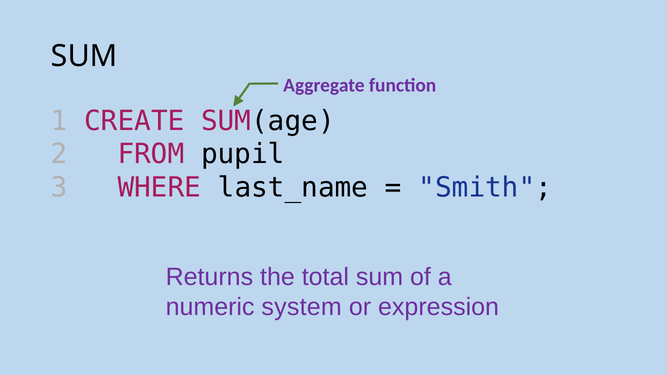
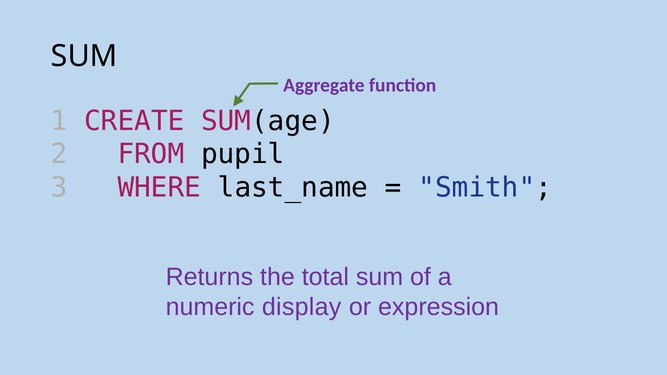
system: system -> display
